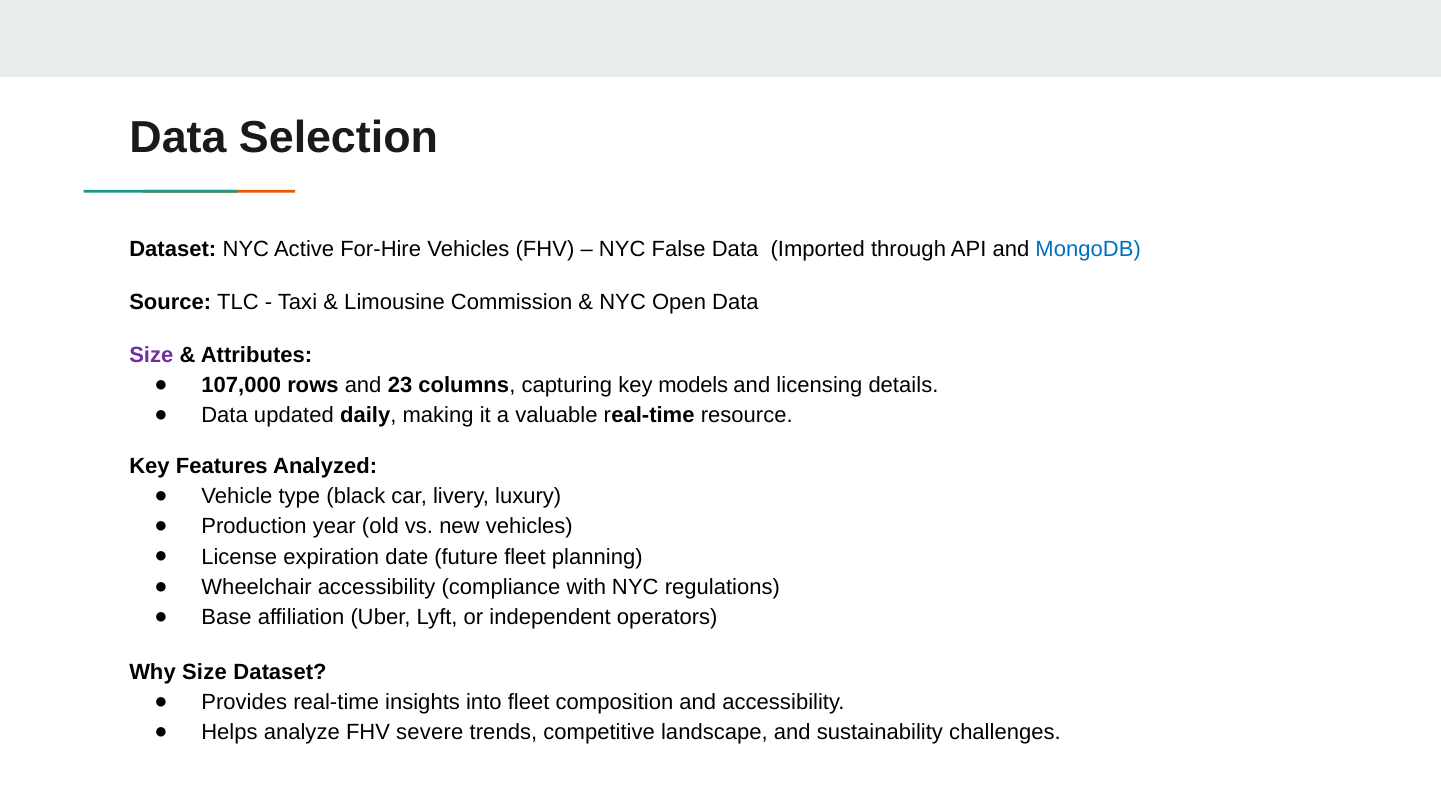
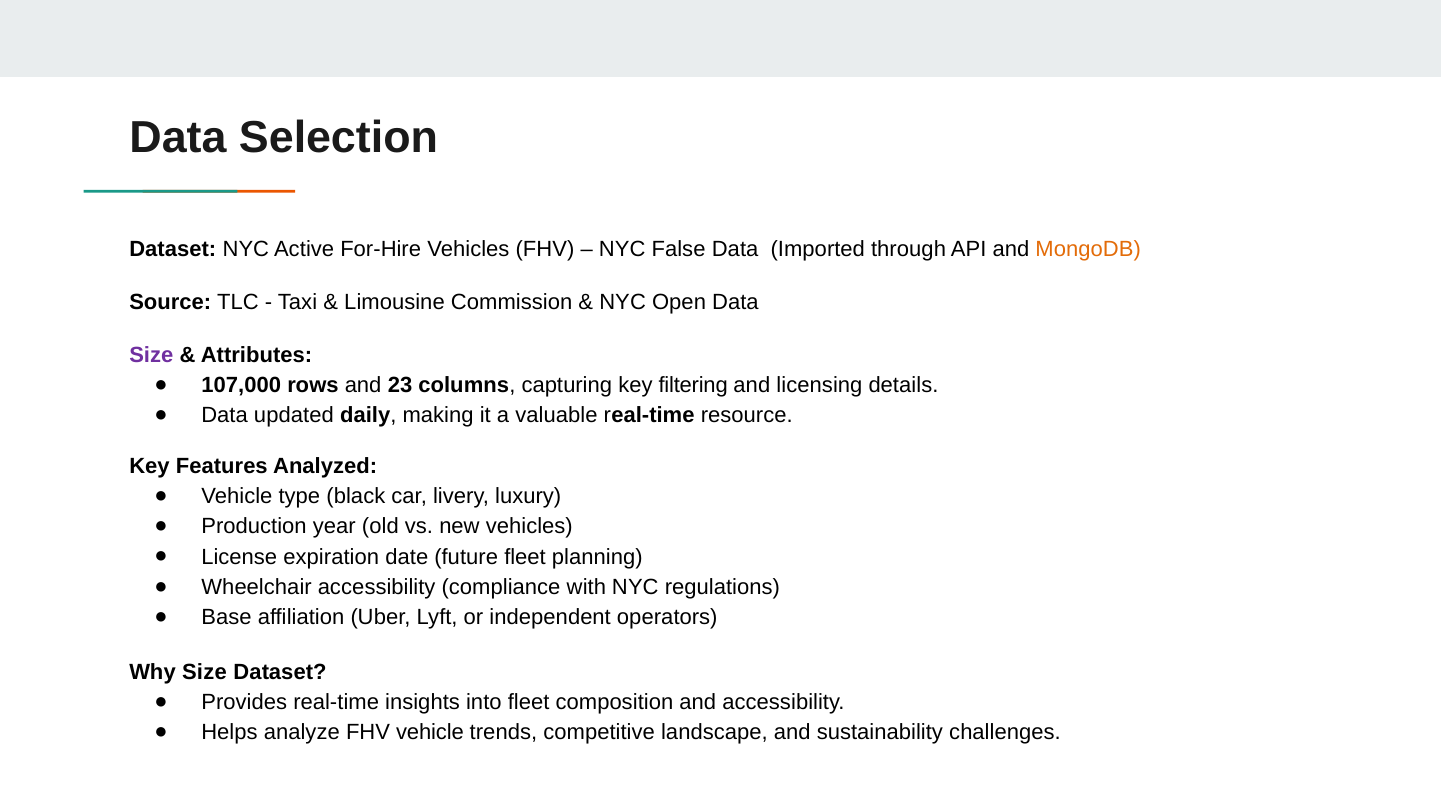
MongoDB colour: blue -> orange
models: models -> filtering
FHV severe: severe -> vehicle
